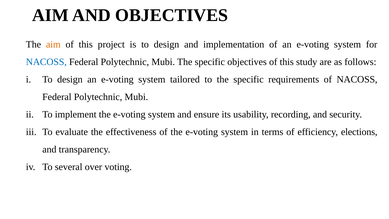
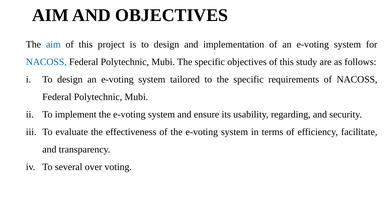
aim at (53, 44) colour: orange -> blue
recording: recording -> regarding
elections: elections -> facilitate
